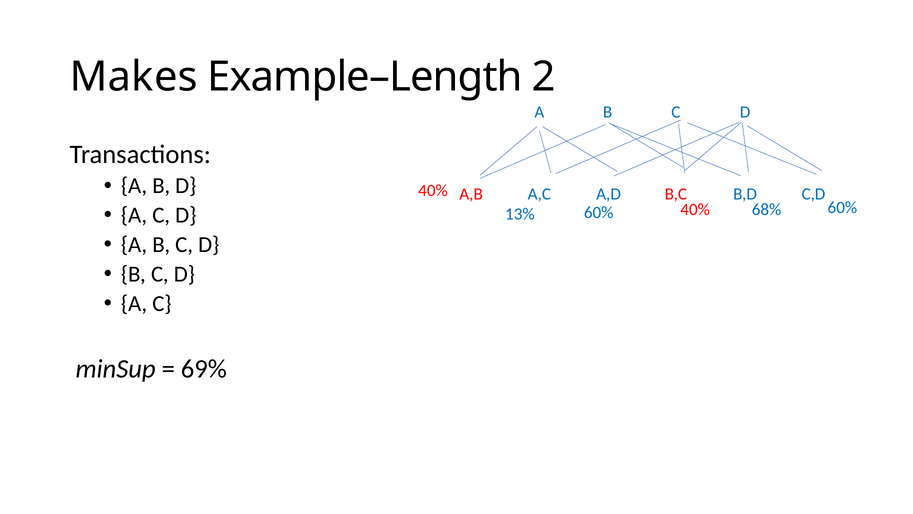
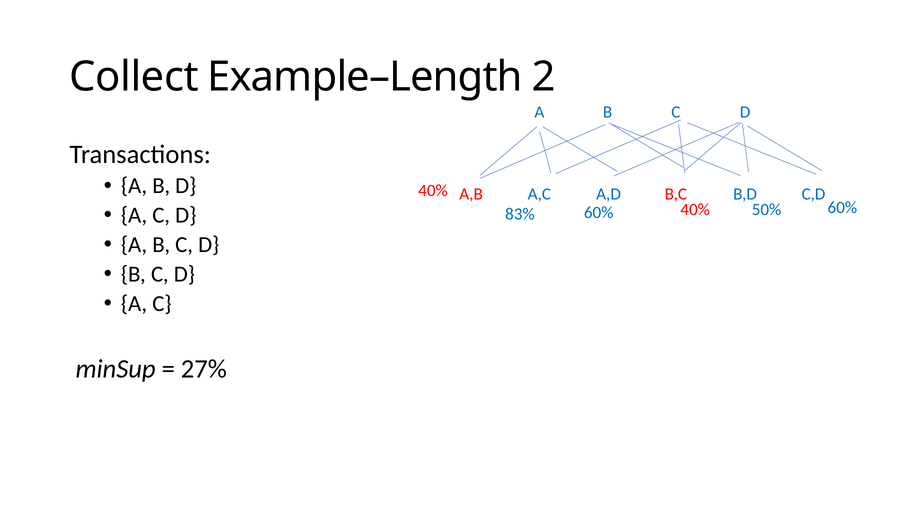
Makes: Makes -> Collect
13%: 13% -> 83%
68%: 68% -> 50%
69%: 69% -> 27%
